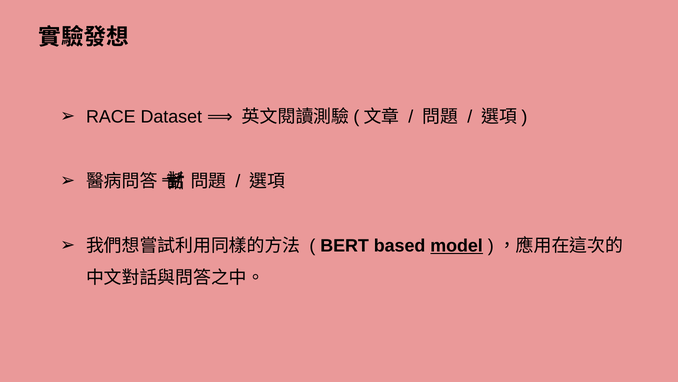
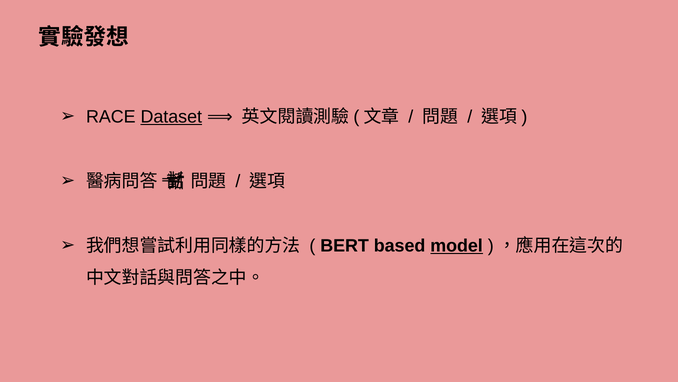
Dataset underline: none -> present
